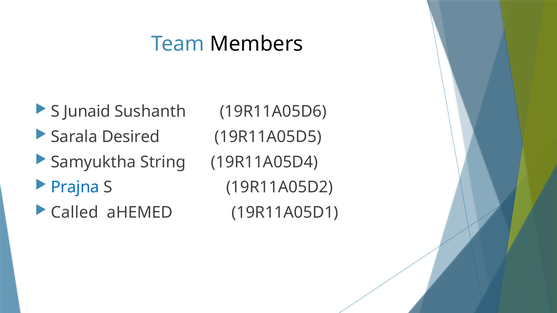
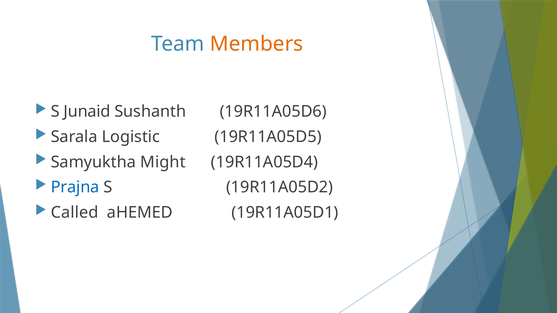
Members colour: black -> orange
Desired: Desired -> Logistic
String: String -> Might
